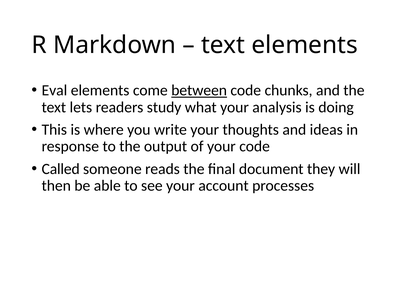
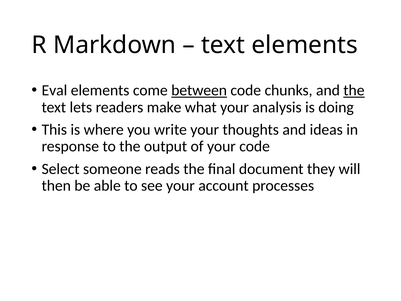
the at (354, 90) underline: none -> present
study: study -> make
Called: Called -> Select
